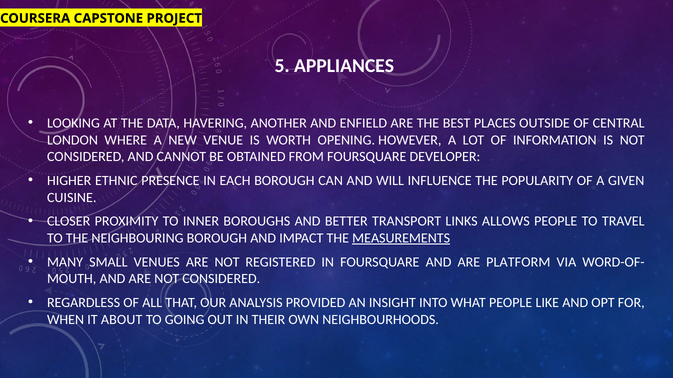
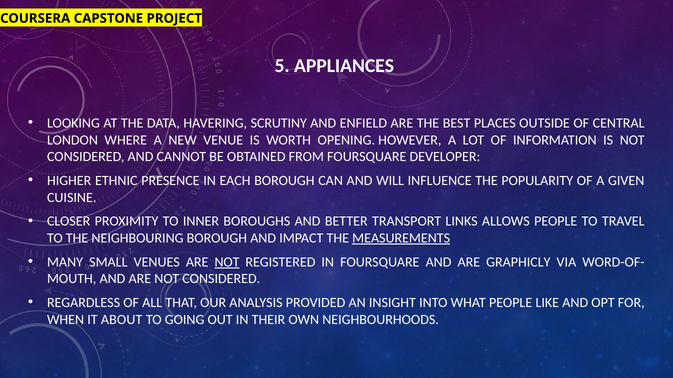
ANOTHER: ANOTHER -> SCRUTINY
NOT at (227, 262) underline: none -> present
PLATFORM: PLATFORM -> GRAPHICLY
